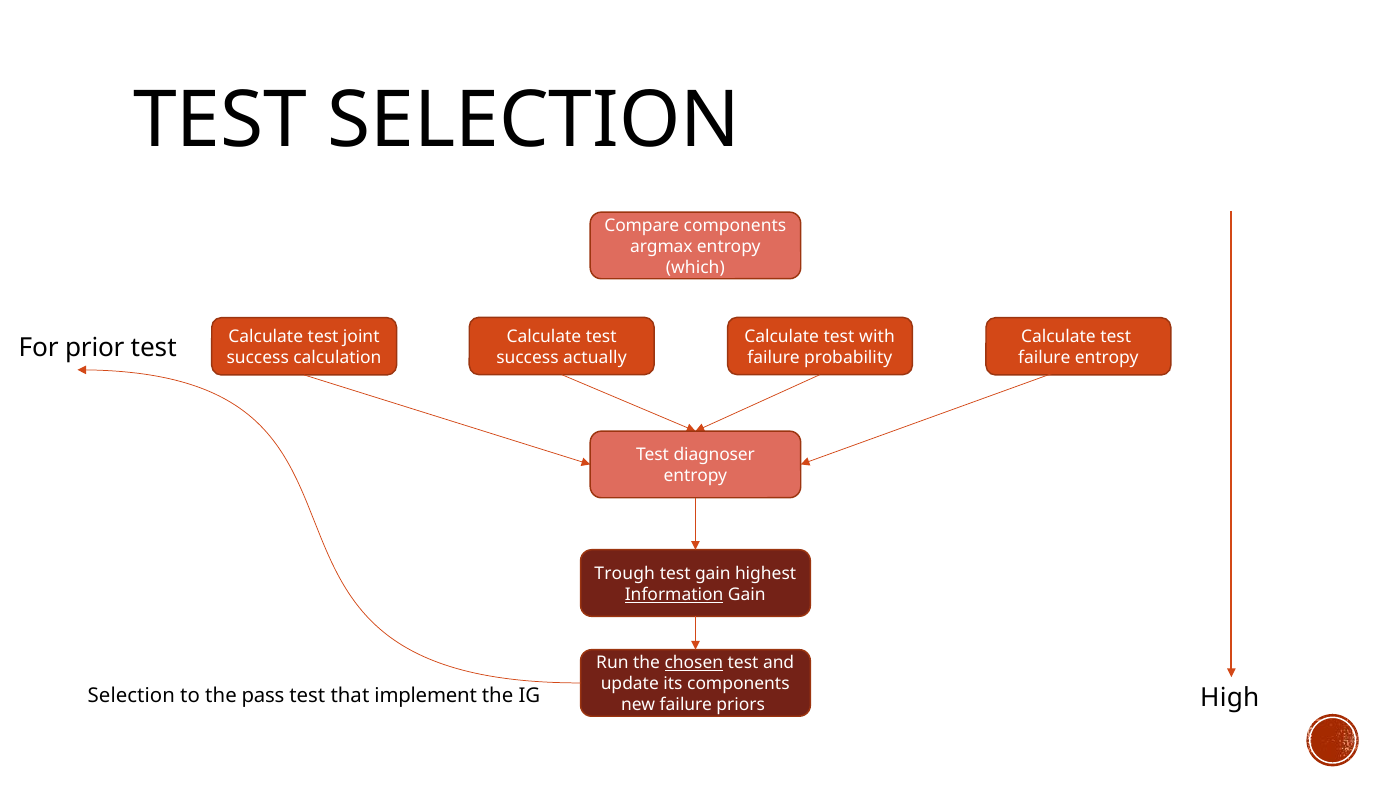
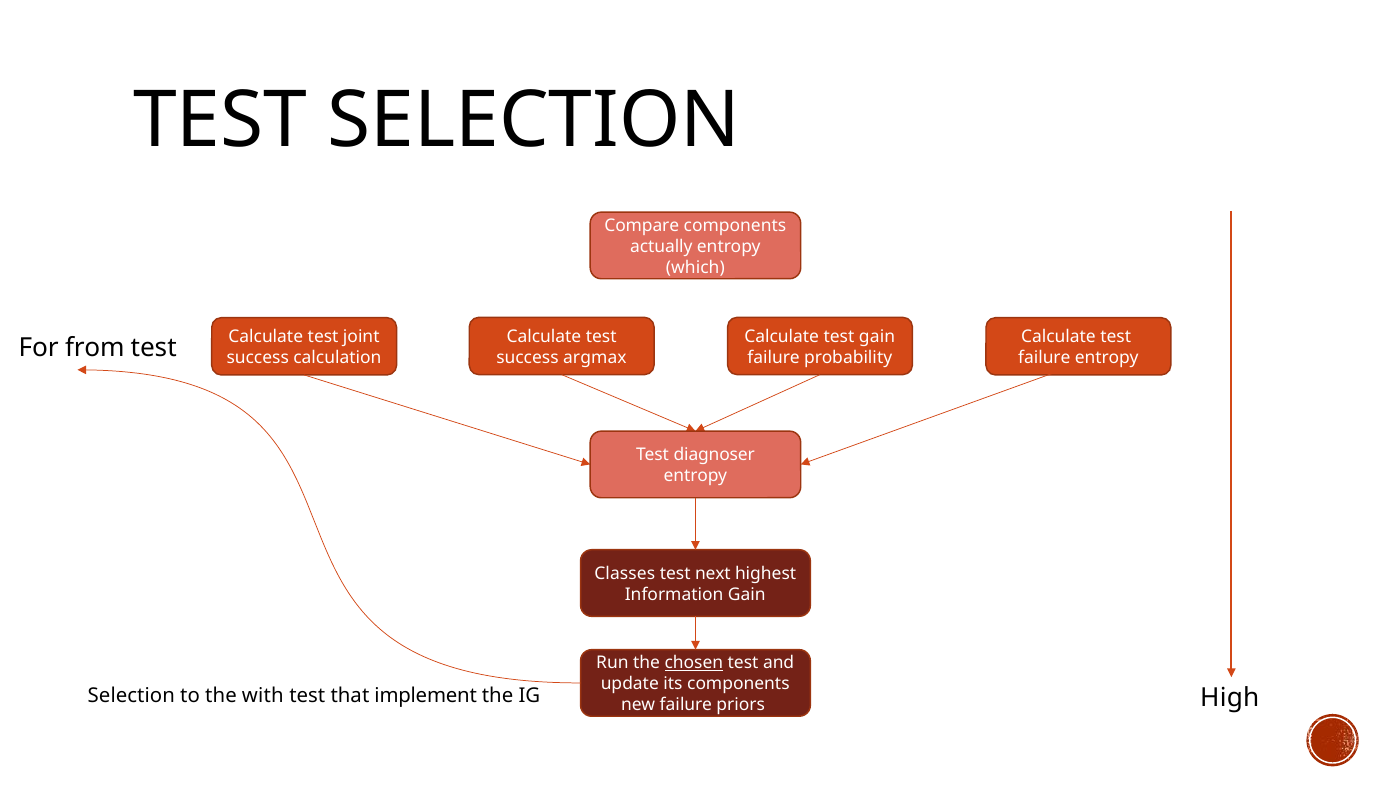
argmax: argmax -> actually
test with: with -> gain
prior: prior -> from
actually: actually -> argmax
Trough: Trough -> Classes
test gain: gain -> next
Information underline: present -> none
pass: pass -> with
